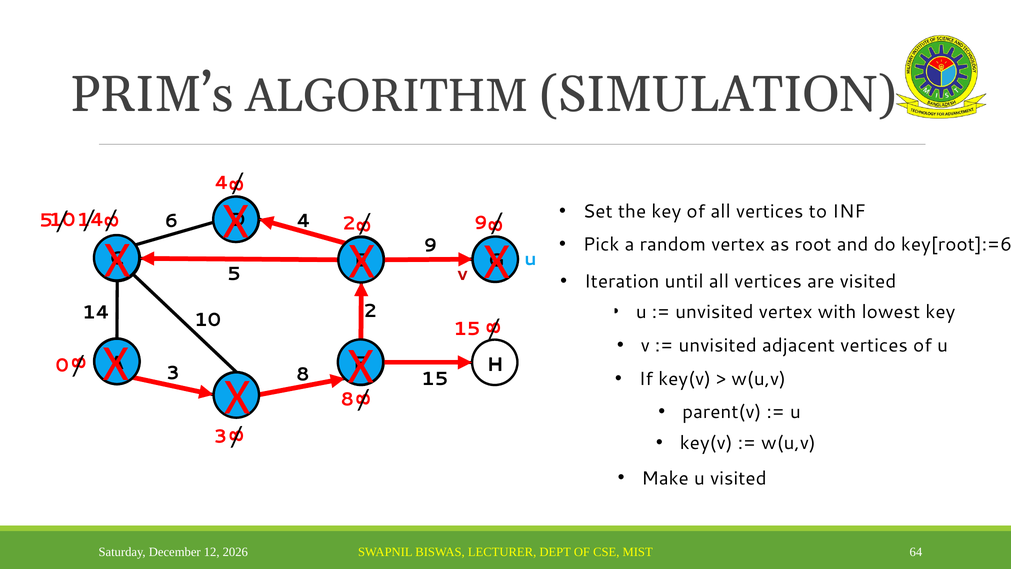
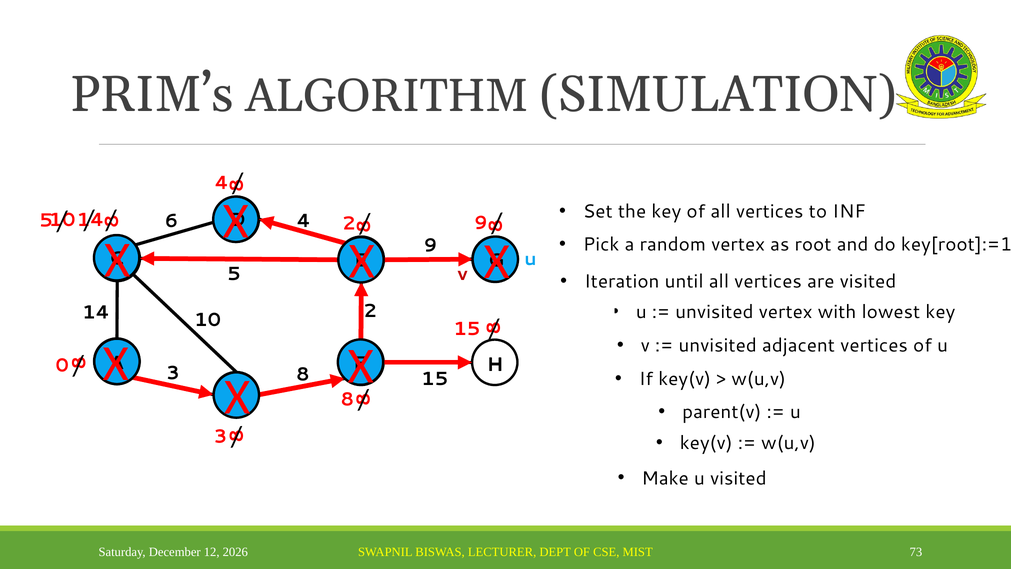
key[root]:=6: key[root]:=6 -> key[root]:=1
64: 64 -> 73
